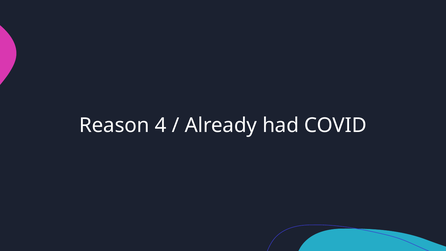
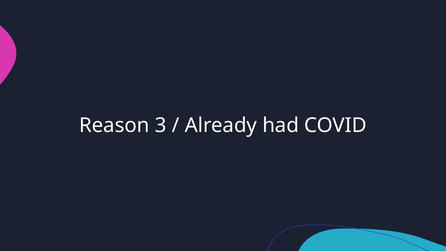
4: 4 -> 3
